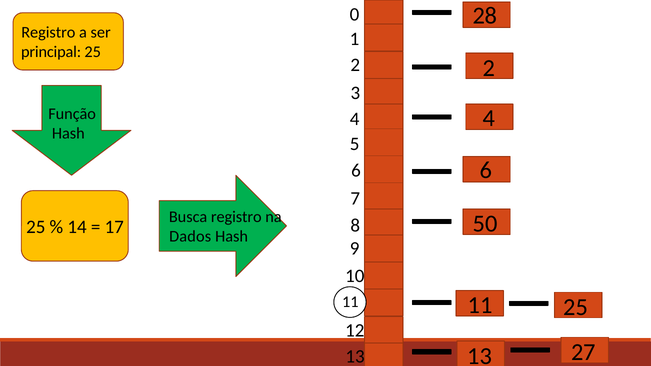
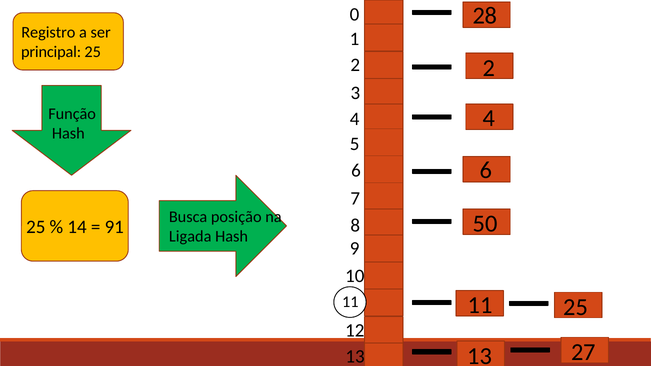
Busca registro: registro -> posição
17: 17 -> 91
Dados: Dados -> Ligada
